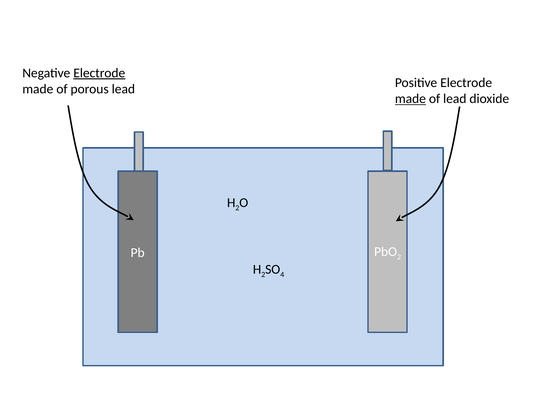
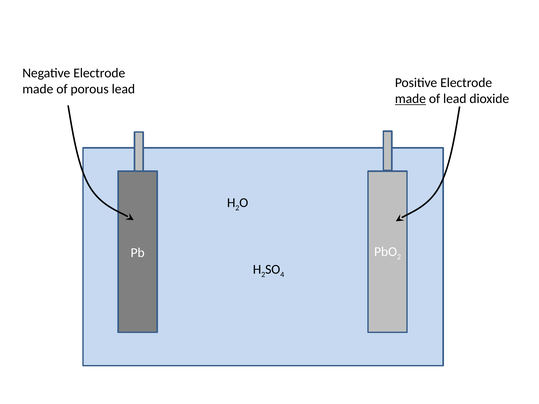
Electrode at (99, 73) underline: present -> none
